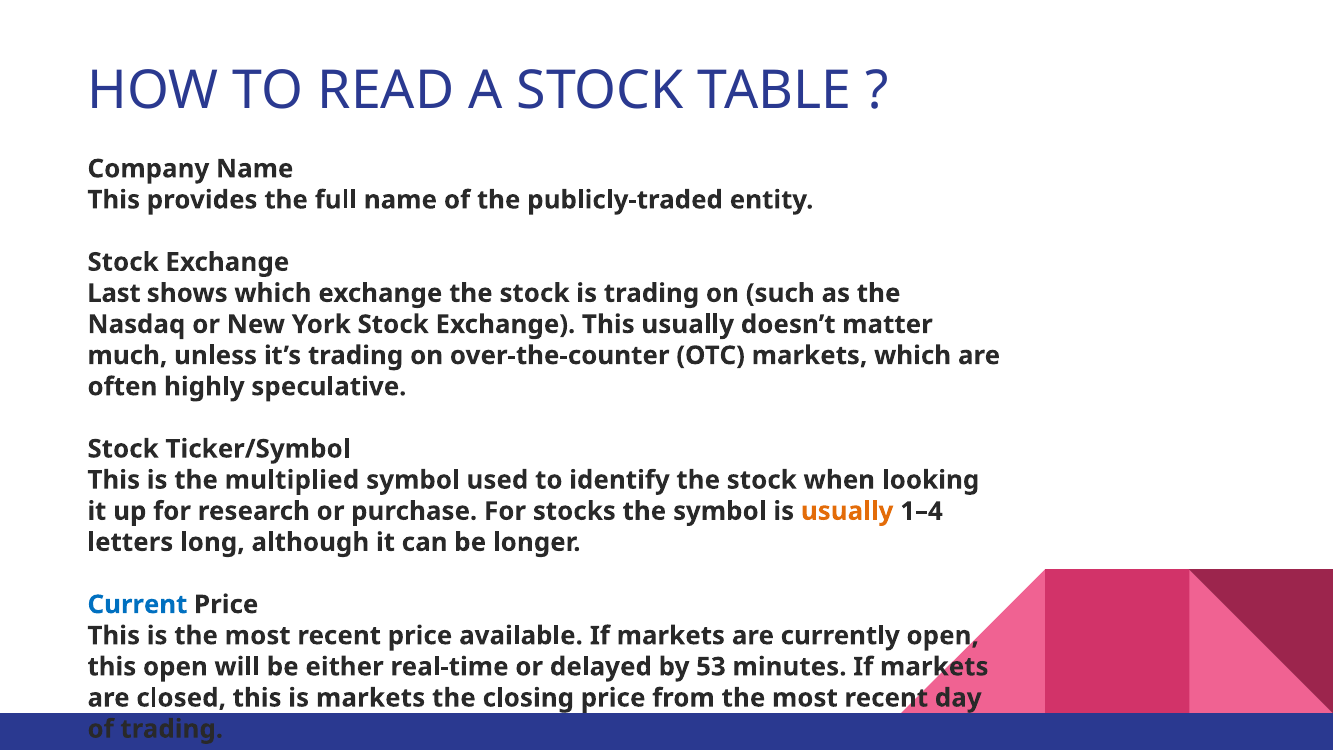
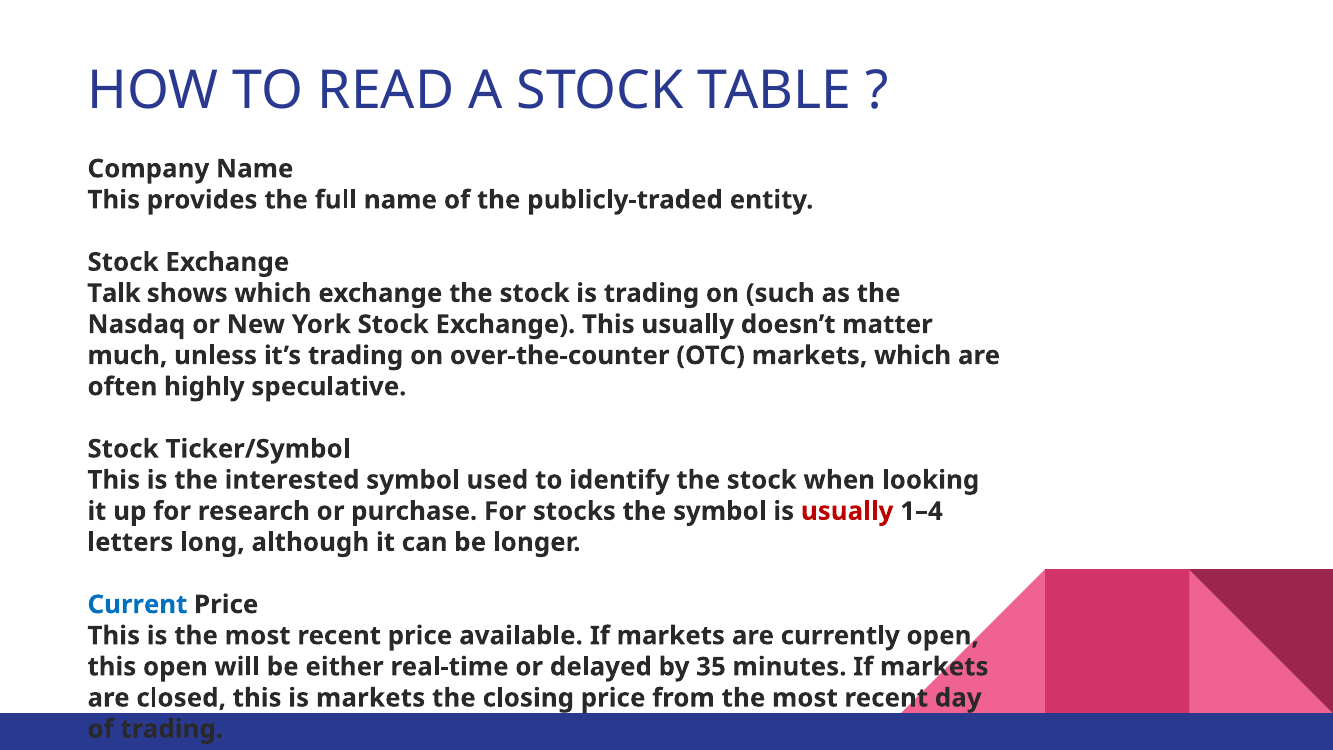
Last: Last -> Talk
multiplied: multiplied -> interested
usually at (847, 511) colour: orange -> red
53: 53 -> 35
